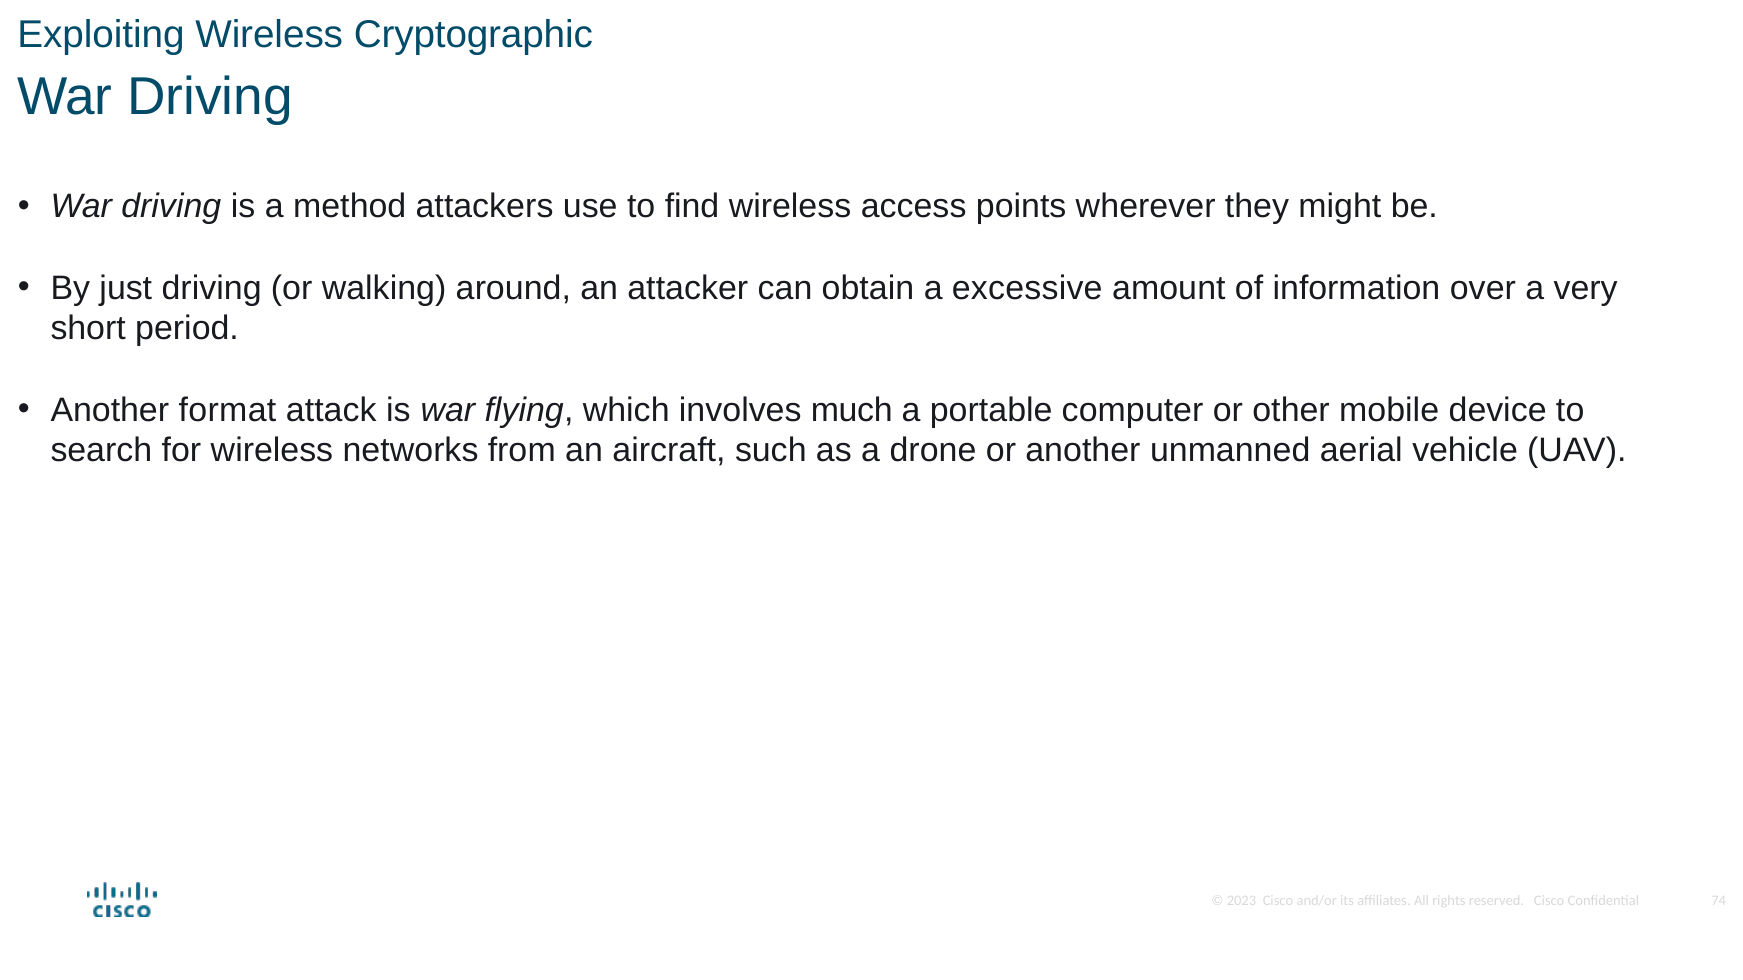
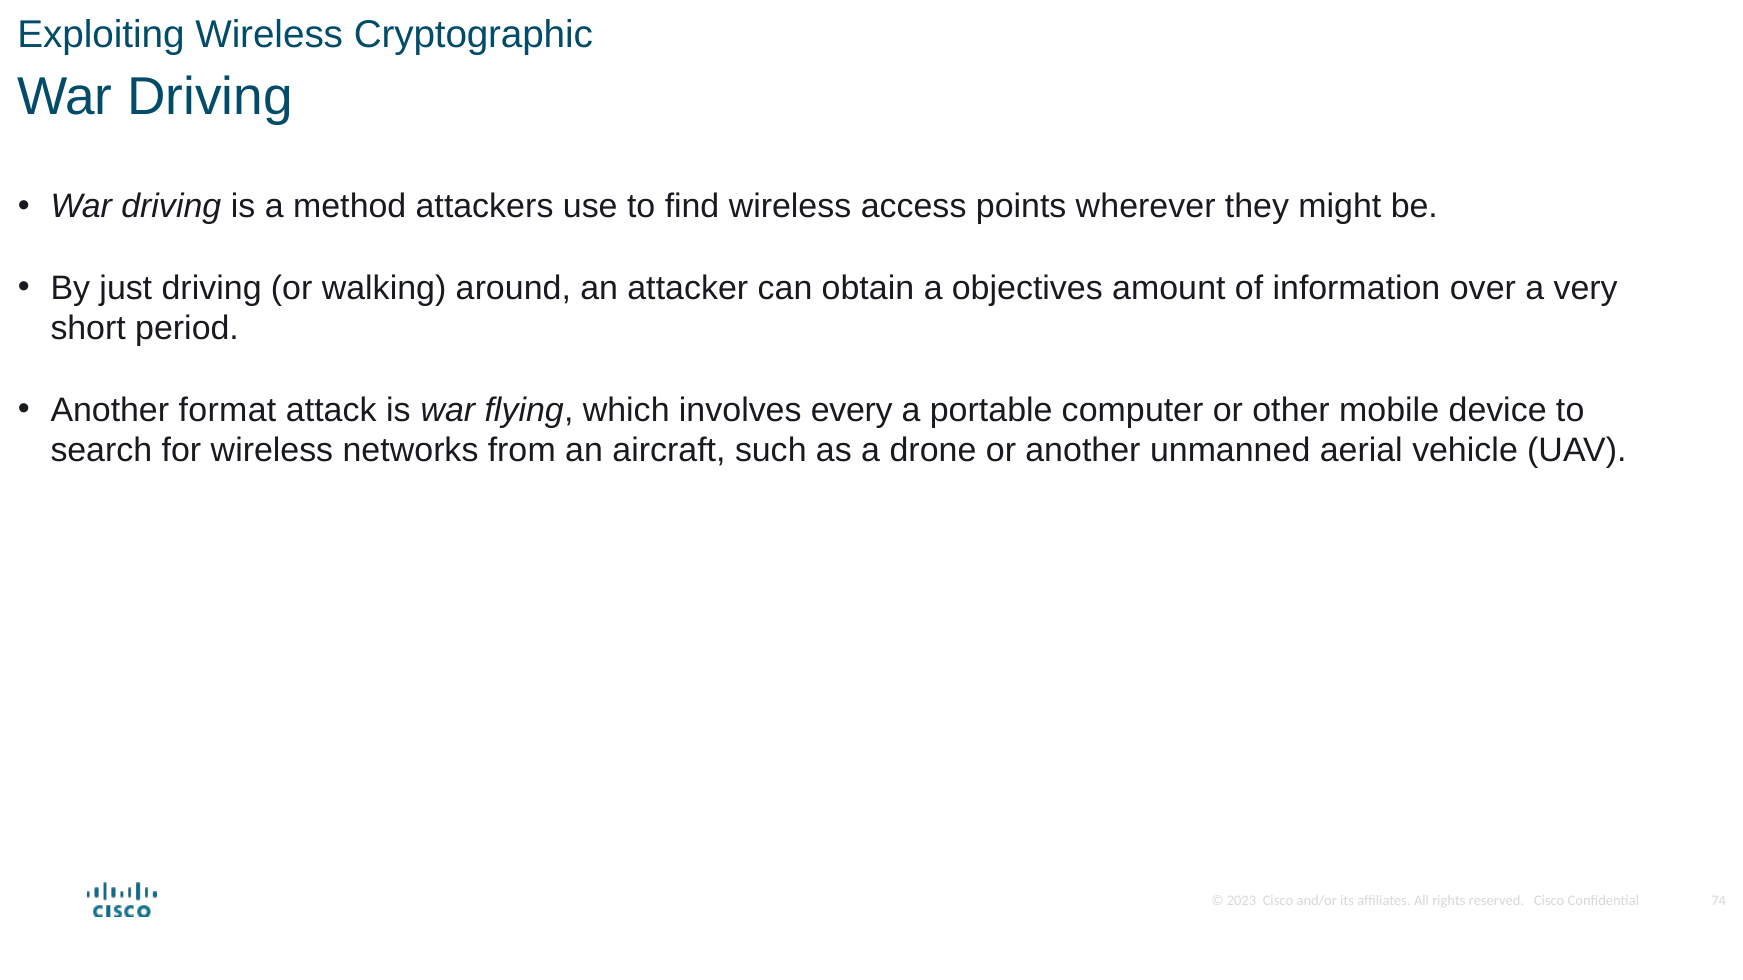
excessive: excessive -> objectives
much: much -> every
